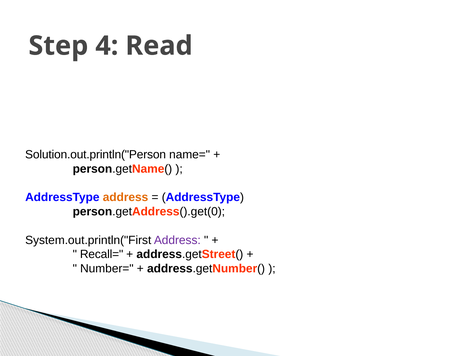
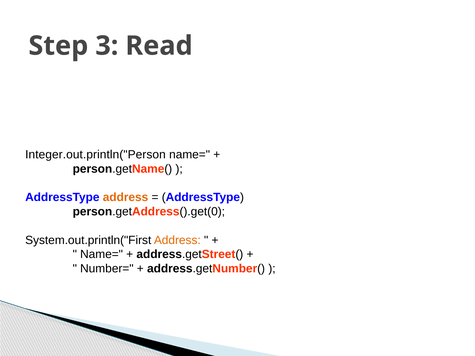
4: 4 -> 3
Solution.out.println("Person: Solution.out.println("Person -> Integer.out.println("Person
Address at (177, 240) colour: purple -> orange
Recall= at (102, 255): Recall= -> Name=
